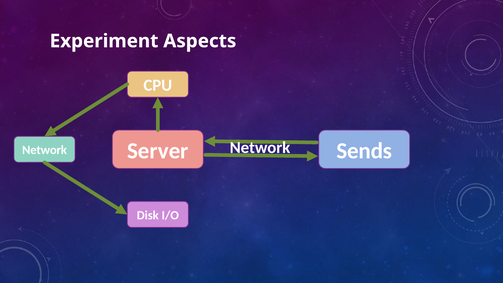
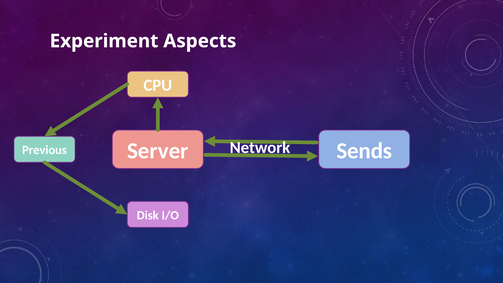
Network at (45, 150): Network -> Previous
